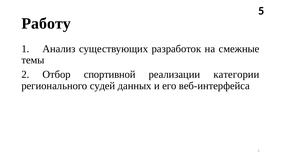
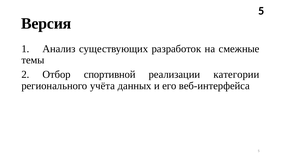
Работу: Работу -> Версия
судей: судей -> учёта
